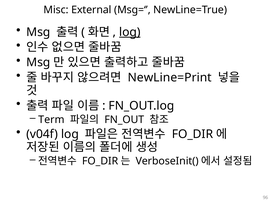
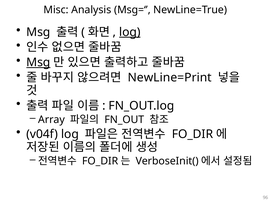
External: External -> Analysis
Msg at (38, 62) underline: none -> present
Term: Term -> Array
